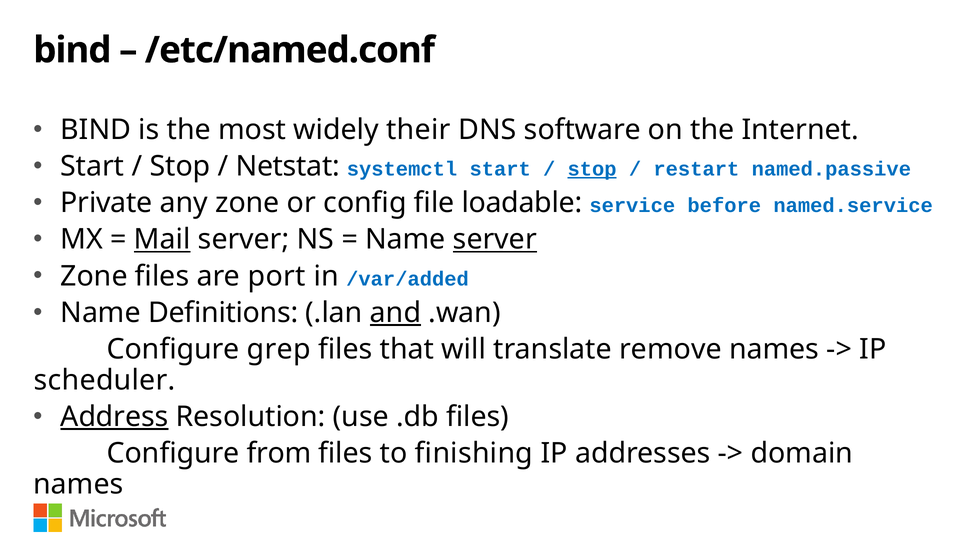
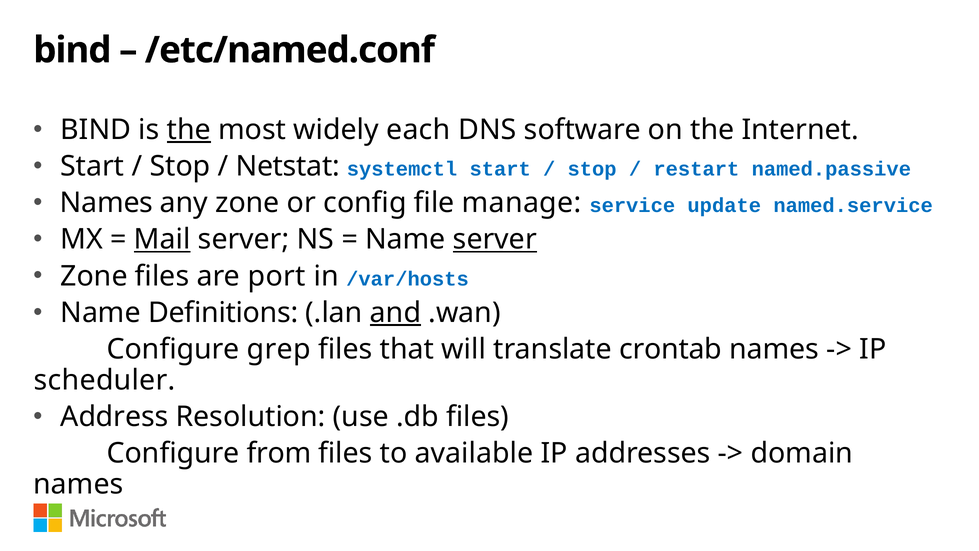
the at (189, 130) underline: none -> present
their: their -> each
stop at (592, 169) underline: present -> none
Private at (106, 203): Private -> Names
loadable: loadable -> manage
before: before -> update
/var/added: /var/added -> /var/hosts
remove: remove -> crontab
Address underline: present -> none
finishing: finishing -> available
